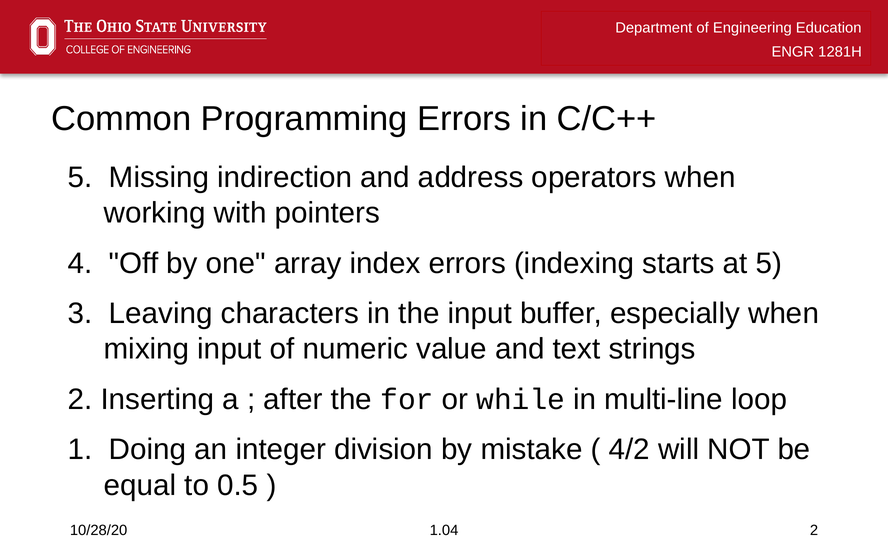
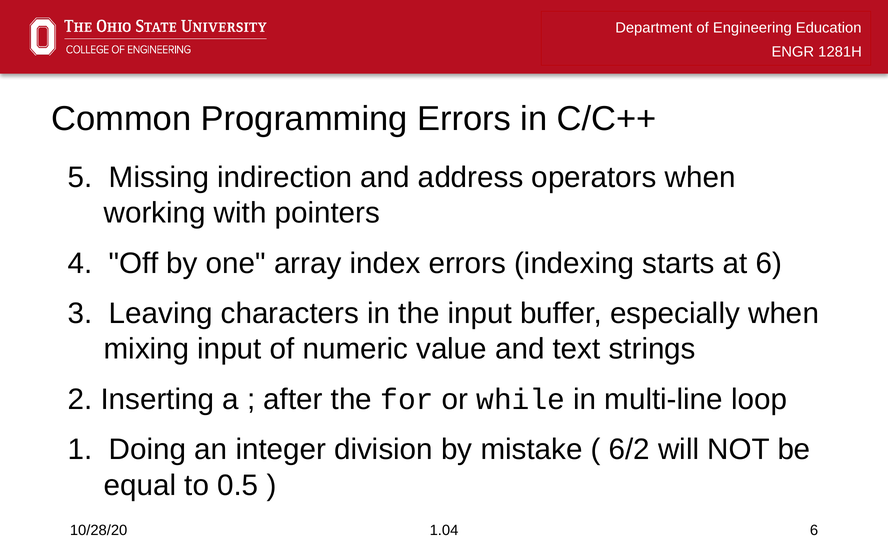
at 5: 5 -> 6
4/2: 4/2 -> 6/2
1.04 2: 2 -> 6
